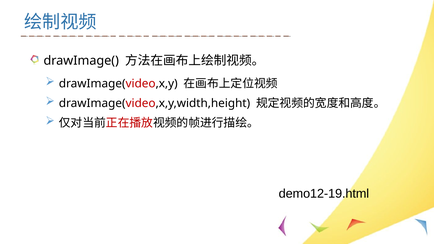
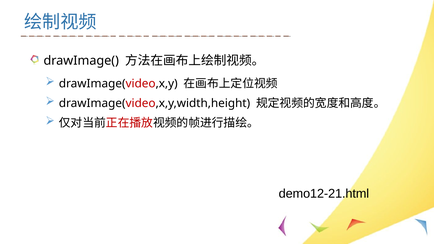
demo12-19.html: demo12-19.html -> demo12-21.html
